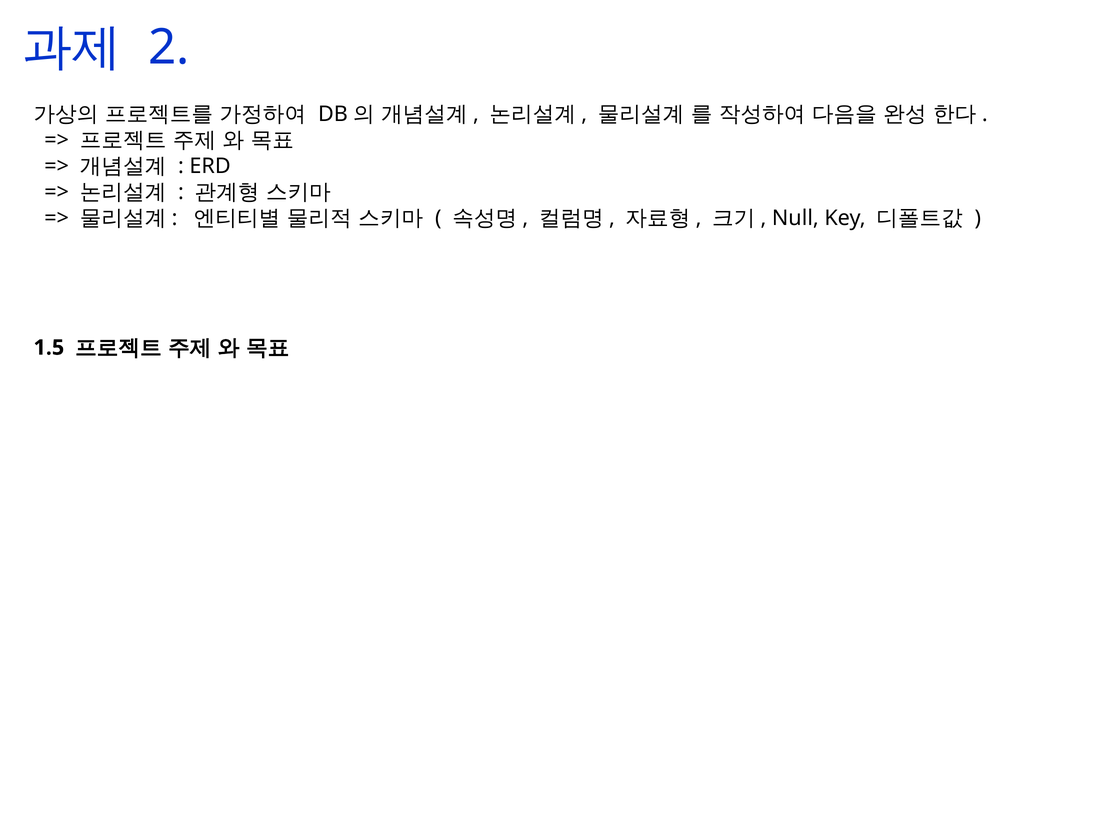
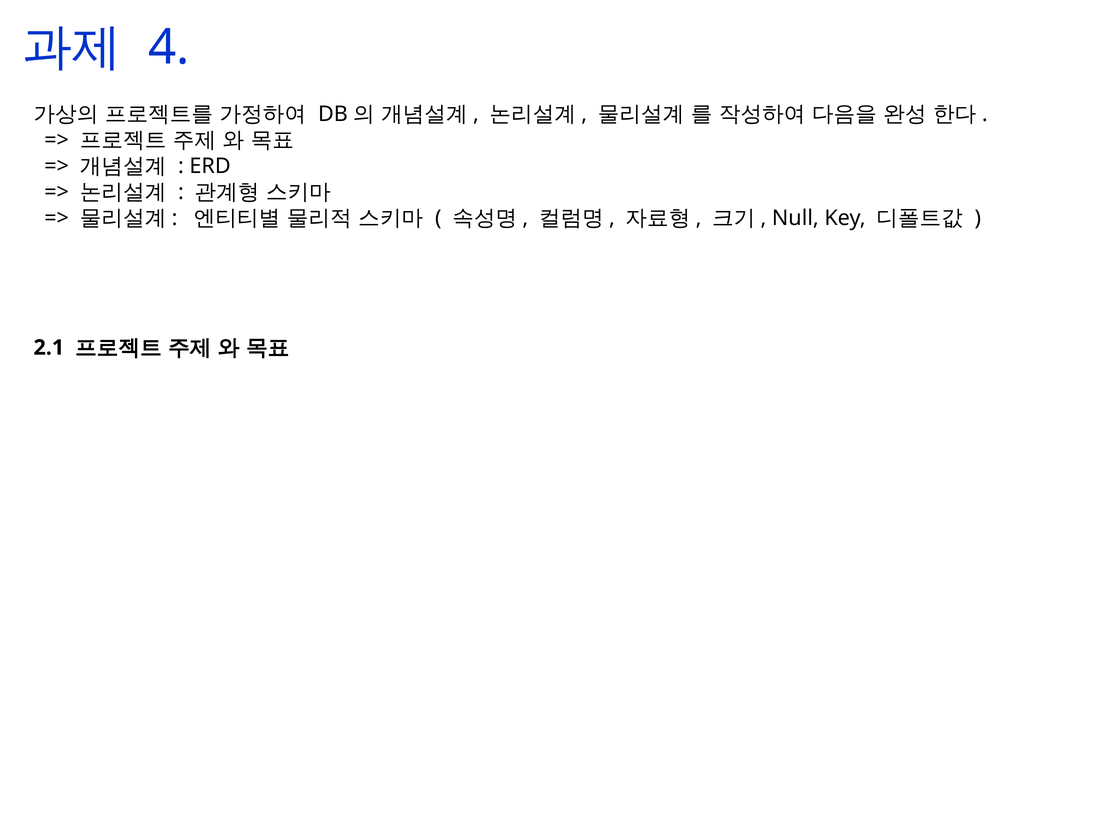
2: 2 -> 4
1.5: 1.5 -> 2.1
